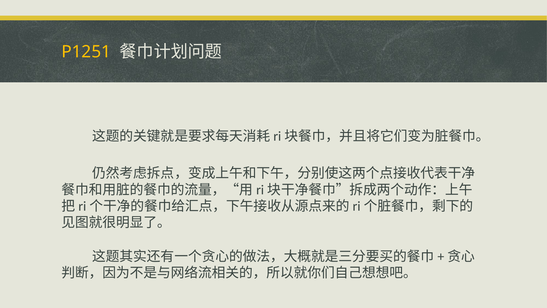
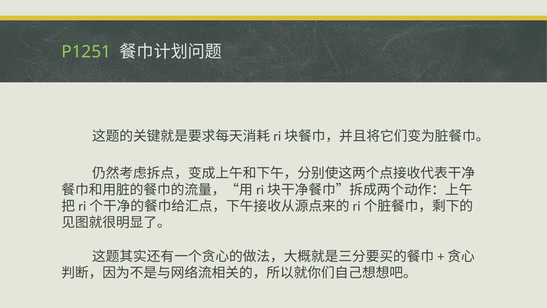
P1251 colour: yellow -> light green
